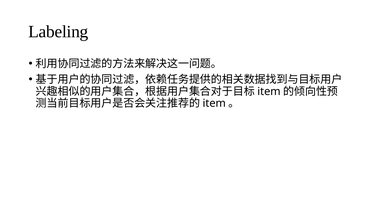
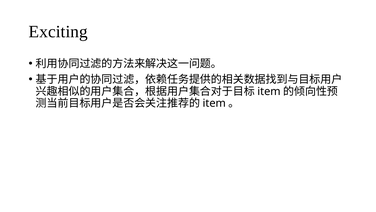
Labeling: Labeling -> Exciting
